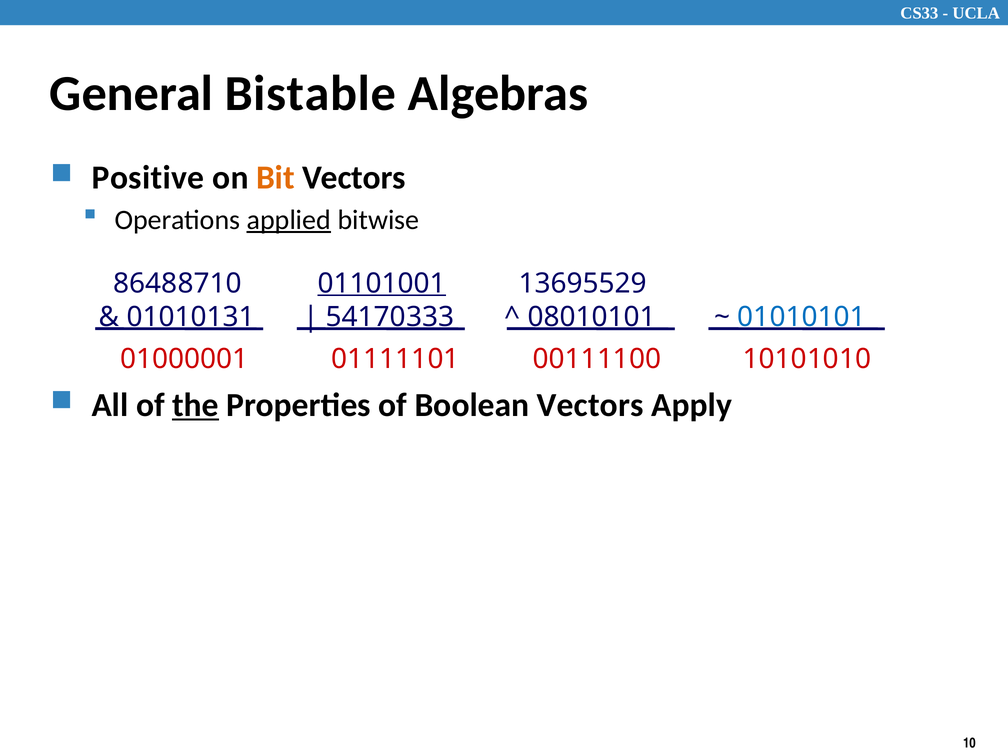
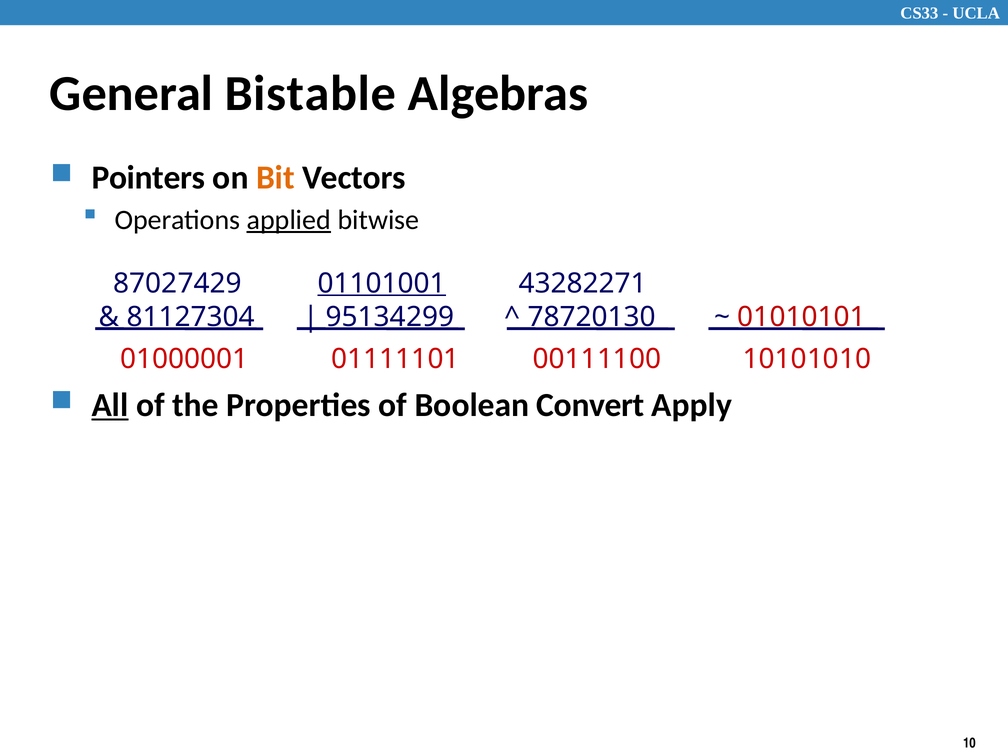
Positive: Positive -> Pointers
86488710: 86488710 -> 87027429
13695529: 13695529 -> 43282271
01010131: 01010131 -> 81127304
54170333: 54170333 -> 95134299
08010101: 08010101 -> 78720130
01010101 colour: blue -> red
All underline: none -> present
the underline: present -> none
Boolean Vectors: Vectors -> Convert
